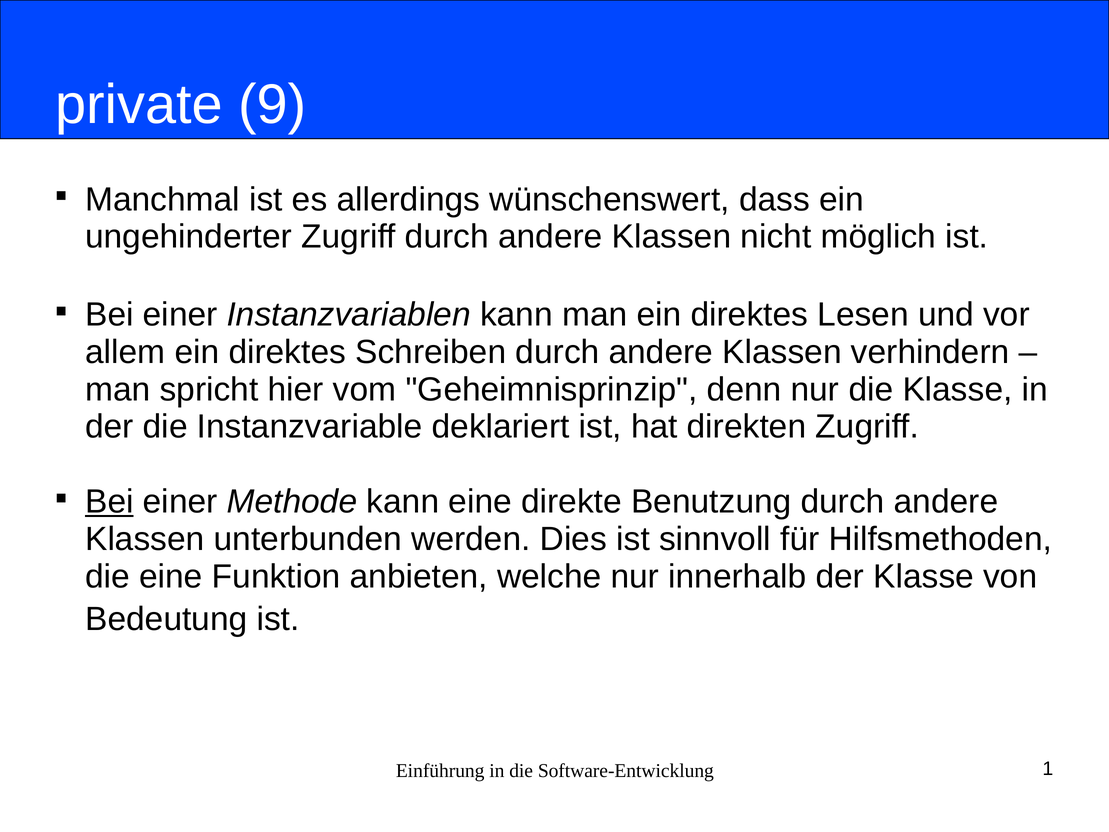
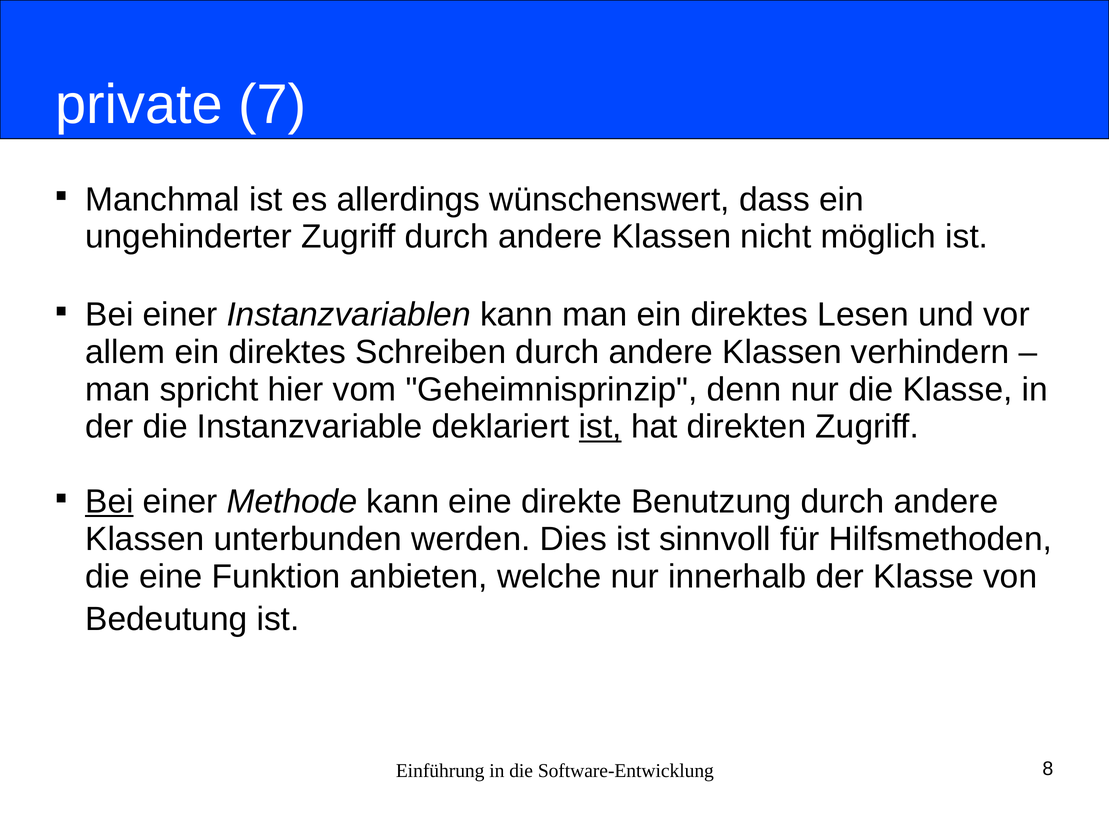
9: 9 -> 7
ist at (600, 427) underline: none -> present
1: 1 -> 8
